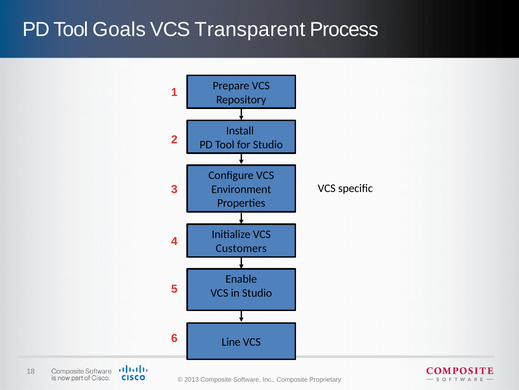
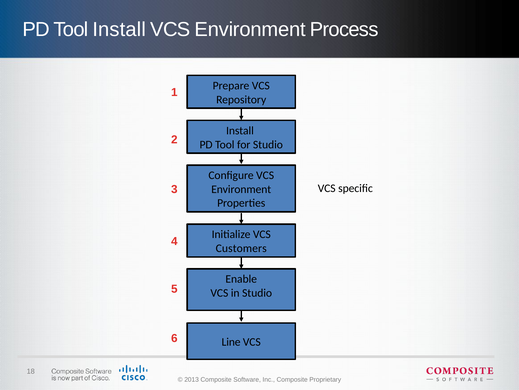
Tool Goals: Goals -> Install
Transparent at (250, 30): Transparent -> Environment
